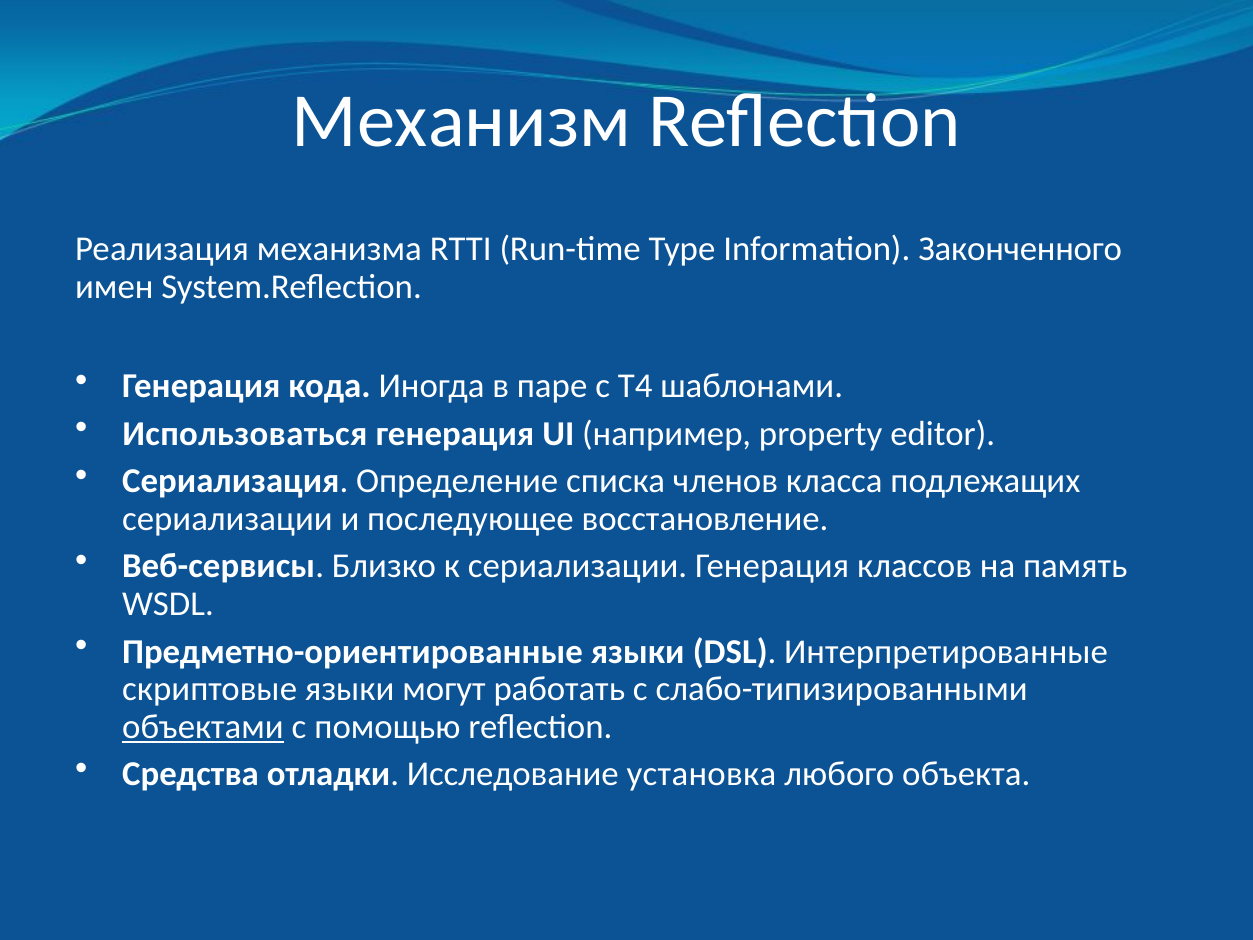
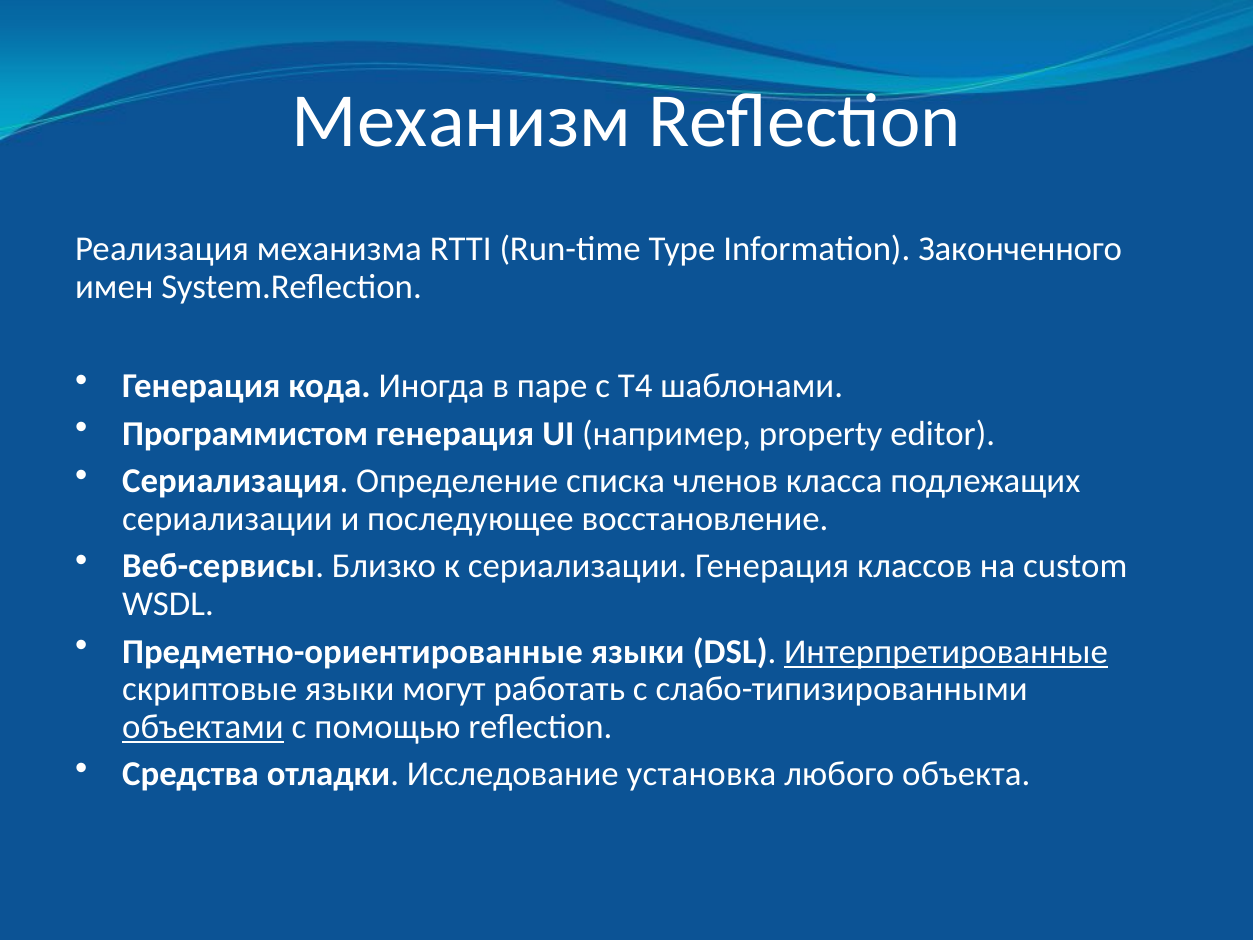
Использоваться: Использоваться -> Программистом
память: память -> custom
Интерпретированные underline: none -> present
